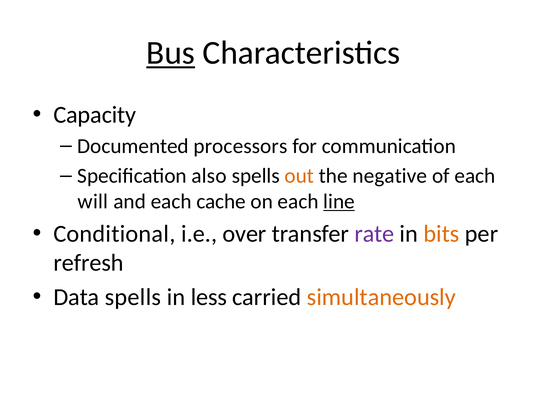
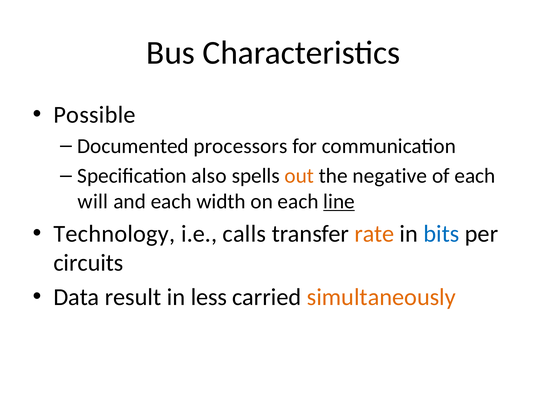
Bus underline: present -> none
Capacity: Capacity -> Possible
cache: cache -> width
Conditional: Conditional -> Technology
over: over -> calls
rate colour: purple -> orange
bits colour: orange -> blue
refresh: refresh -> circuits
Data spells: spells -> result
